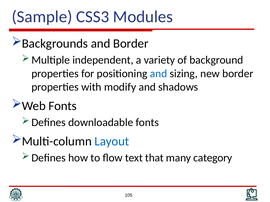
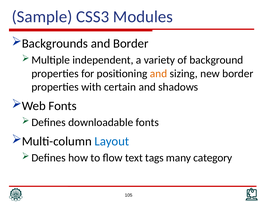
and at (159, 74) colour: blue -> orange
modify: modify -> certain
that: that -> tags
